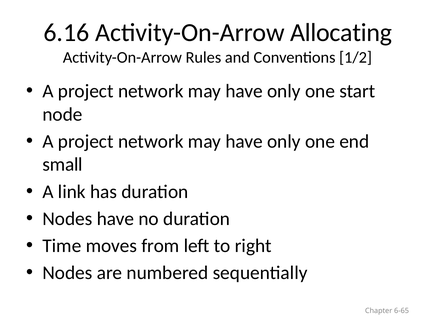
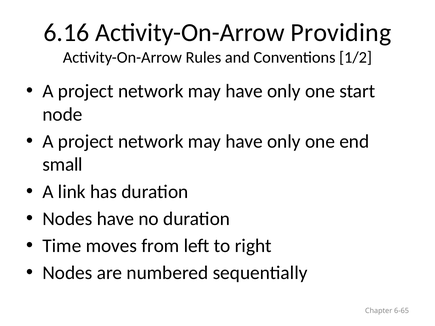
Allocating: Allocating -> Providing
